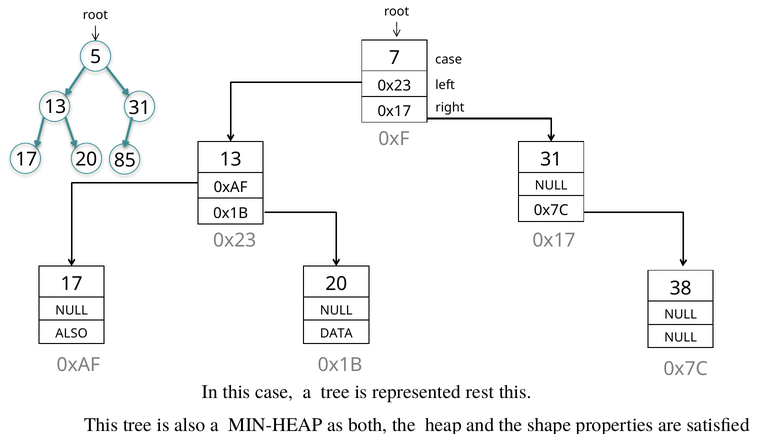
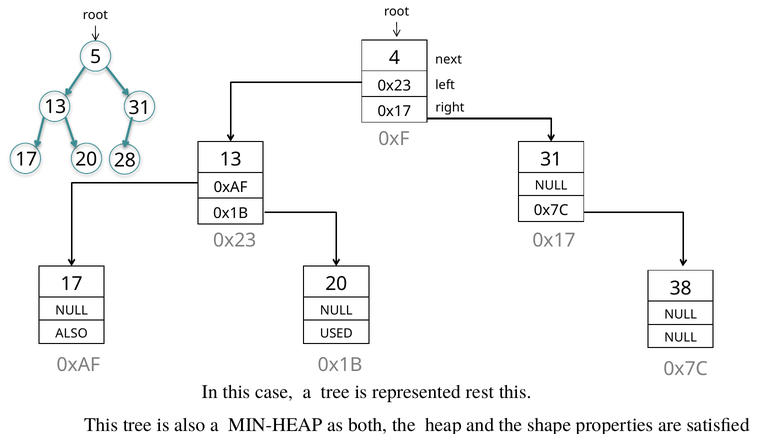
7: 7 -> 4
case at (449, 59): case -> next
85: 85 -> 28
DATA: DATA -> USED
